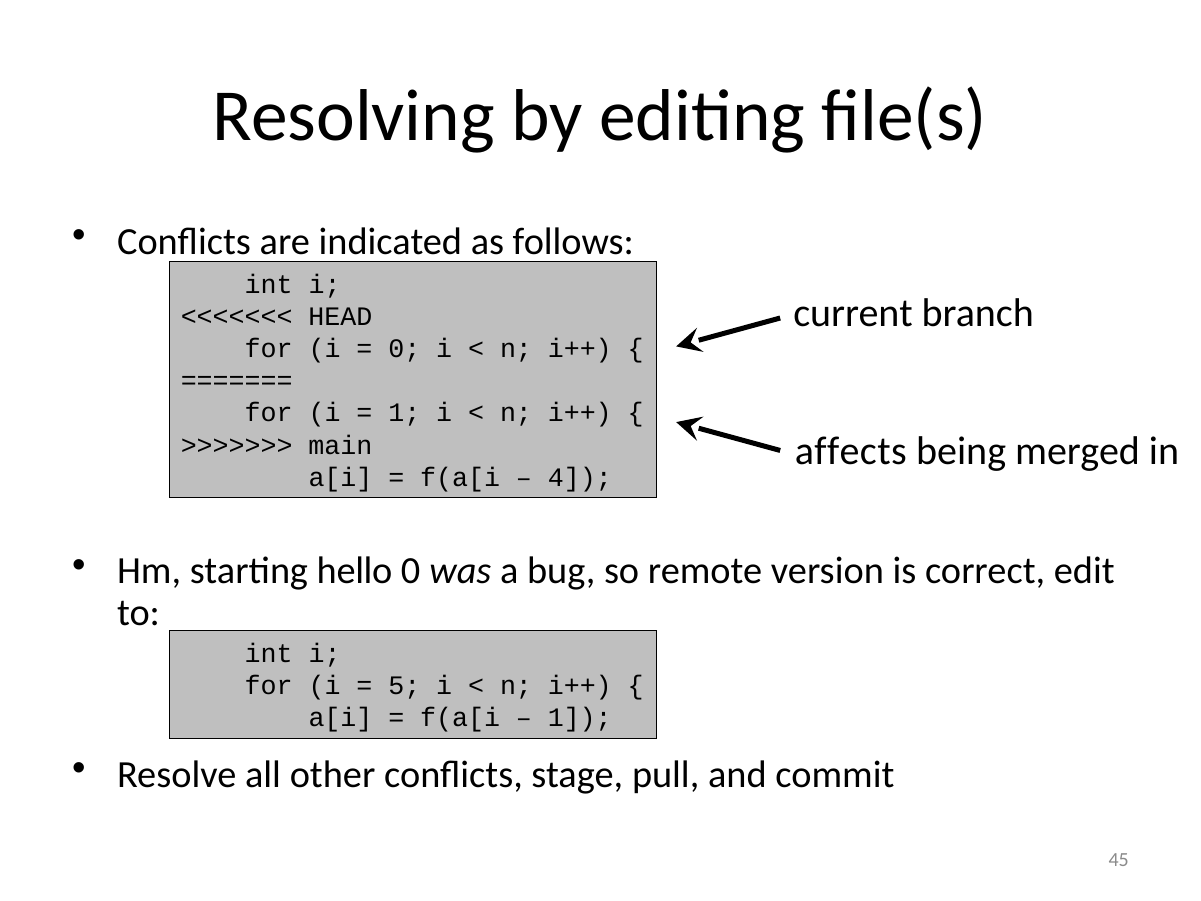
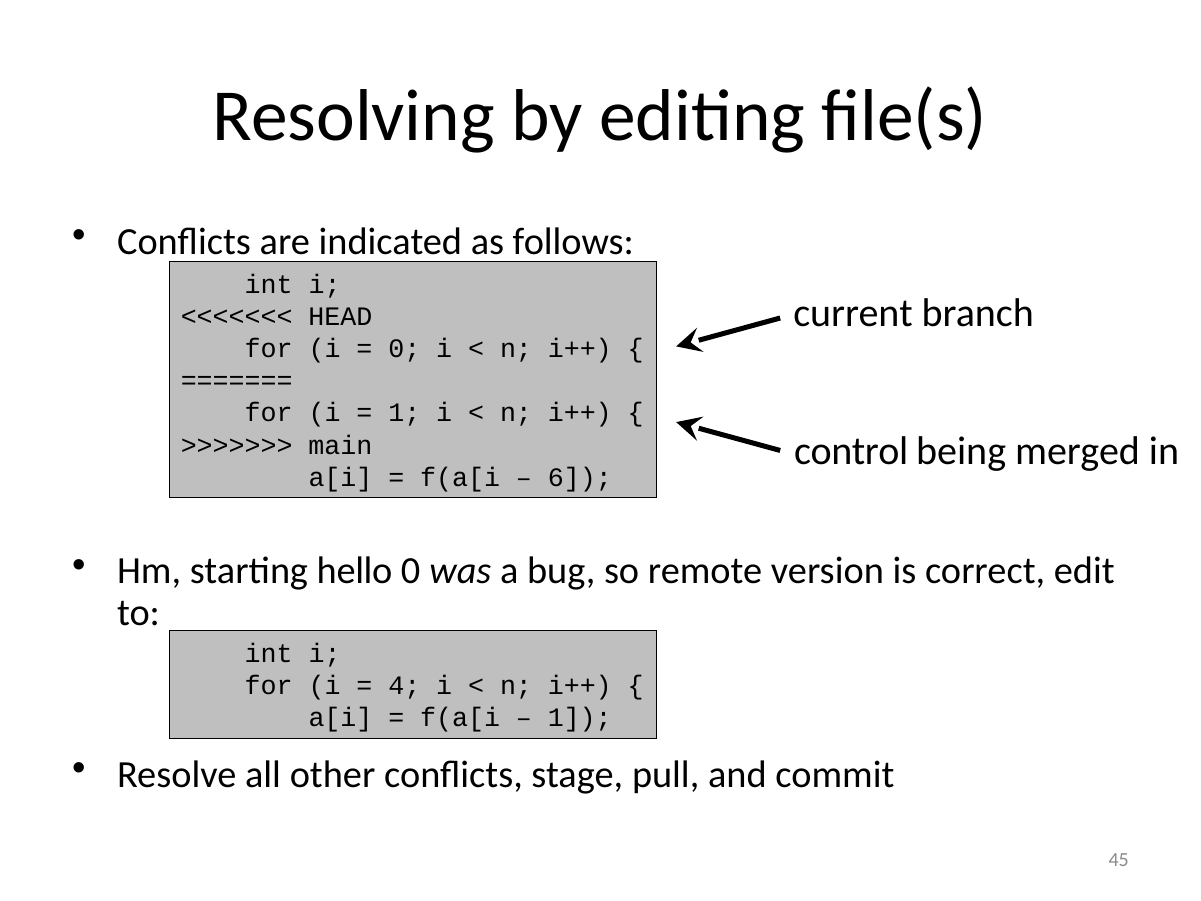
affects: affects -> control
4: 4 -> 6
5: 5 -> 4
